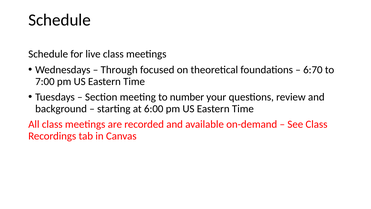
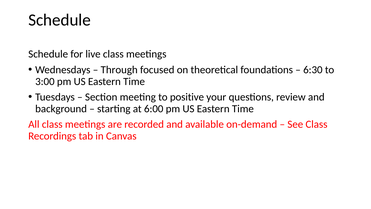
6:70: 6:70 -> 6:30
7:00: 7:00 -> 3:00
number: number -> positive
